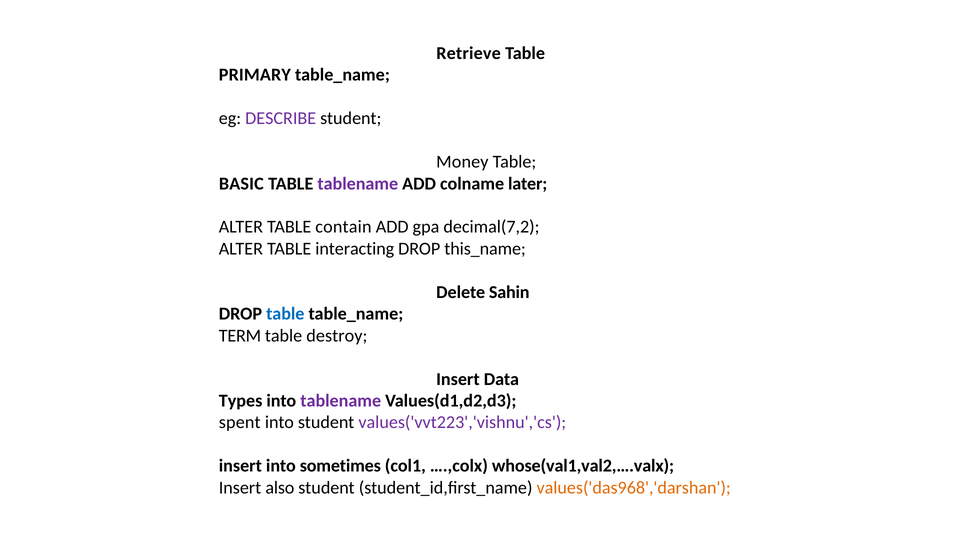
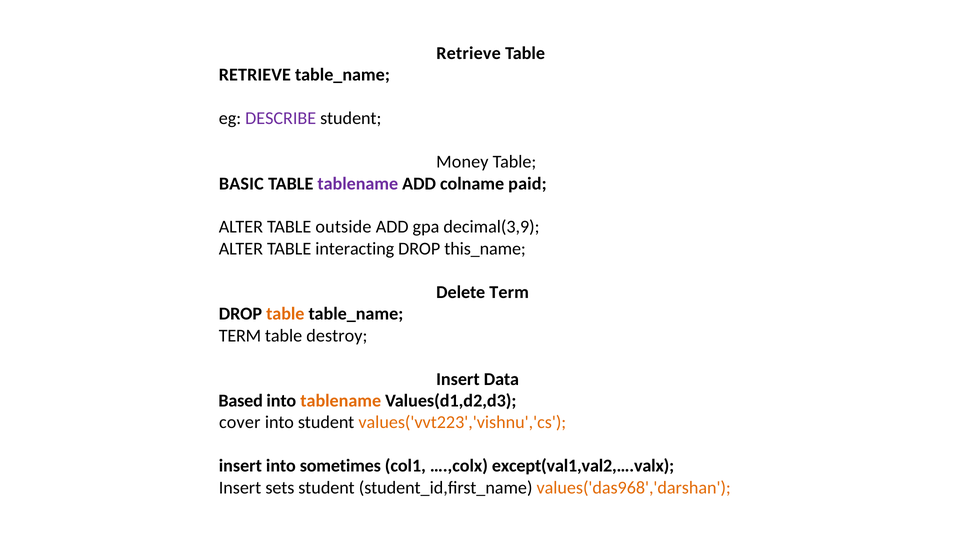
PRIMARY at (255, 75): PRIMARY -> RETRIEVE
later: later -> paid
contain: contain -> outside
decimal(7,2: decimal(7,2 -> decimal(3,9
Delete Sahin: Sahin -> Term
table at (285, 314) colour: blue -> orange
Types: Types -> Based
tablename at (341, 401) colour: purple -> orange
spent: spent -> cover
values('vvt223','vishnu','cs colour: purple -> orange
whose(val1,val2,….valx: whose(val1,val2,….valx -> except(val1,val2,….valx
also: also -> sets
